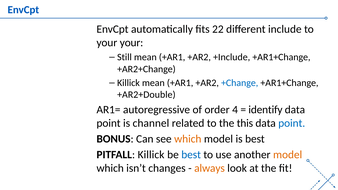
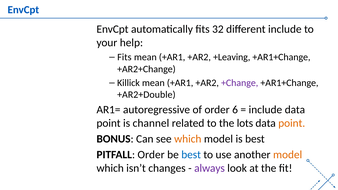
22: 22 -> 32
your your: your -> help
Still at (124, 57): Still -> Fits
+Include: +Include -> +Leaving
+Change colour: blue -> purple
4: 4 -> 6
identify at (265, 110): identify -> include
this: this -> lots
point at (292, 123) colour: blue -> orange
PITFALL Killick: Killick -> Order
always colour: orange -> purple
